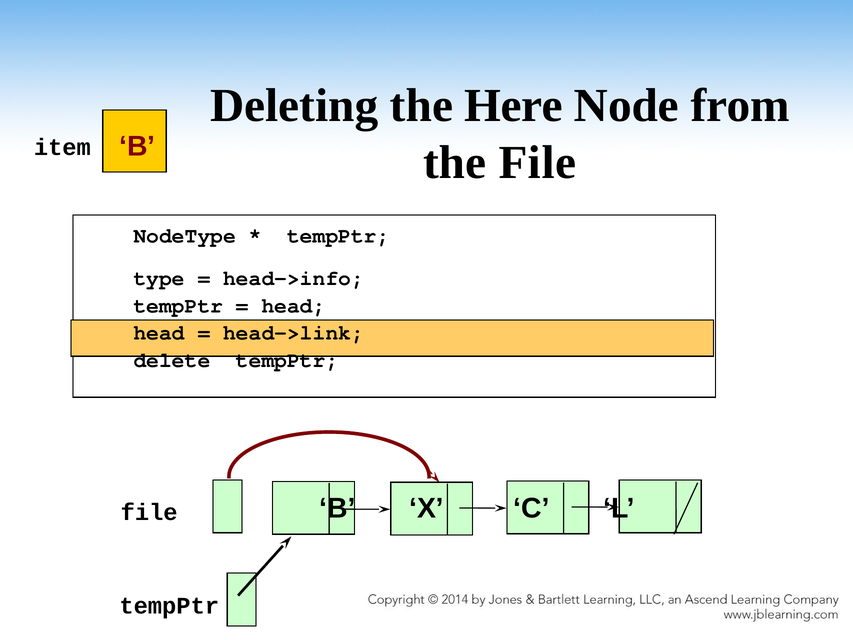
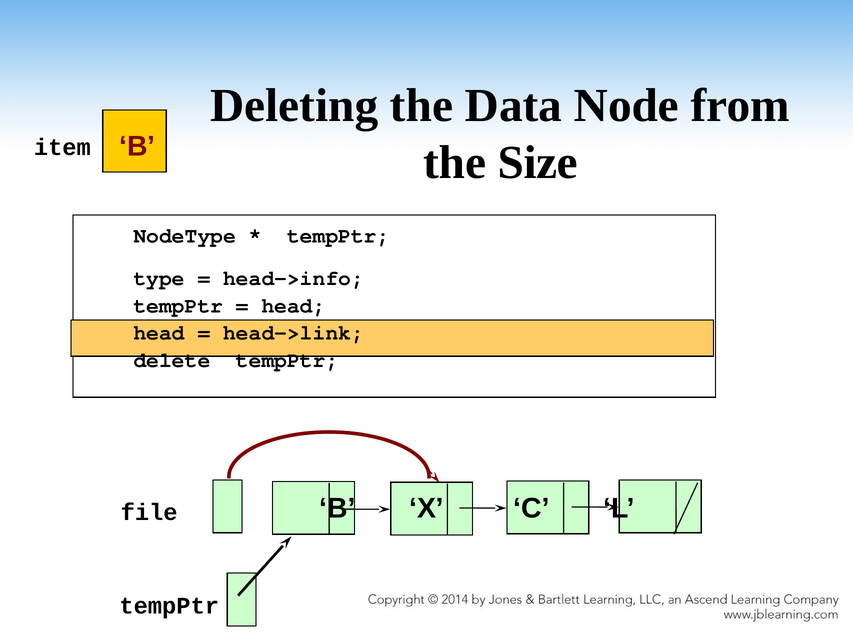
Here: Here -> Data
the File: File -> Size
